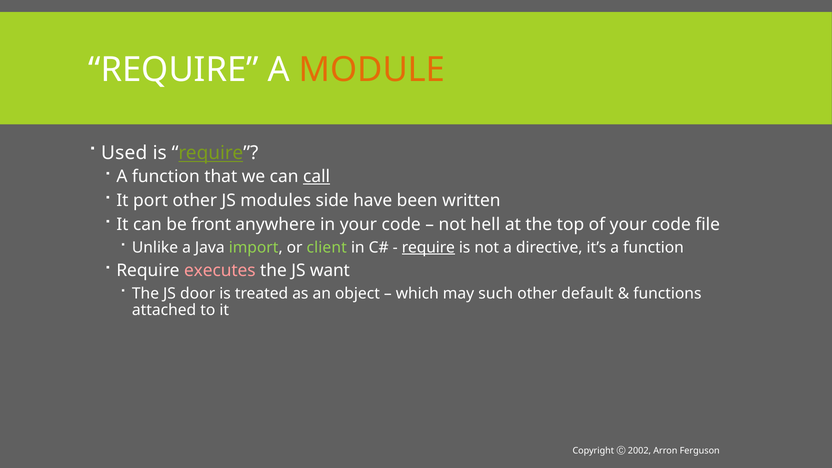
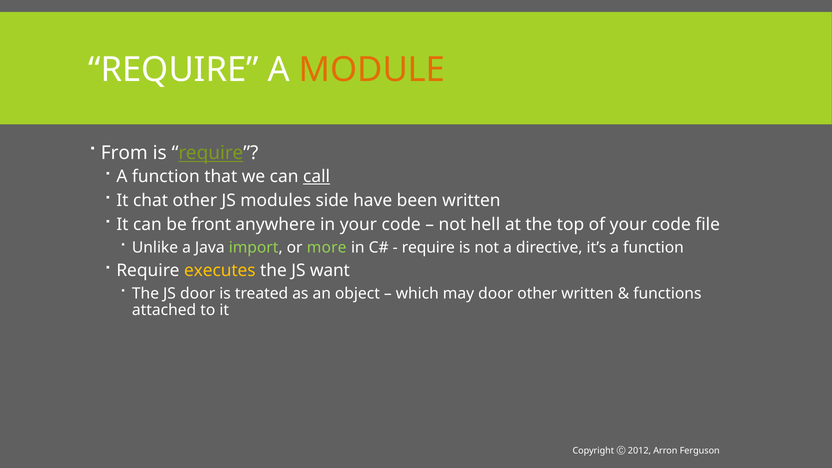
Used: Used -> From
port: port -> chat
client: client -> more
require at (428, 247) underline: present -> none
executes colour: pink -> yellow
may such: such -> door
other default: default -> written
2002: 2002 -> 2012
